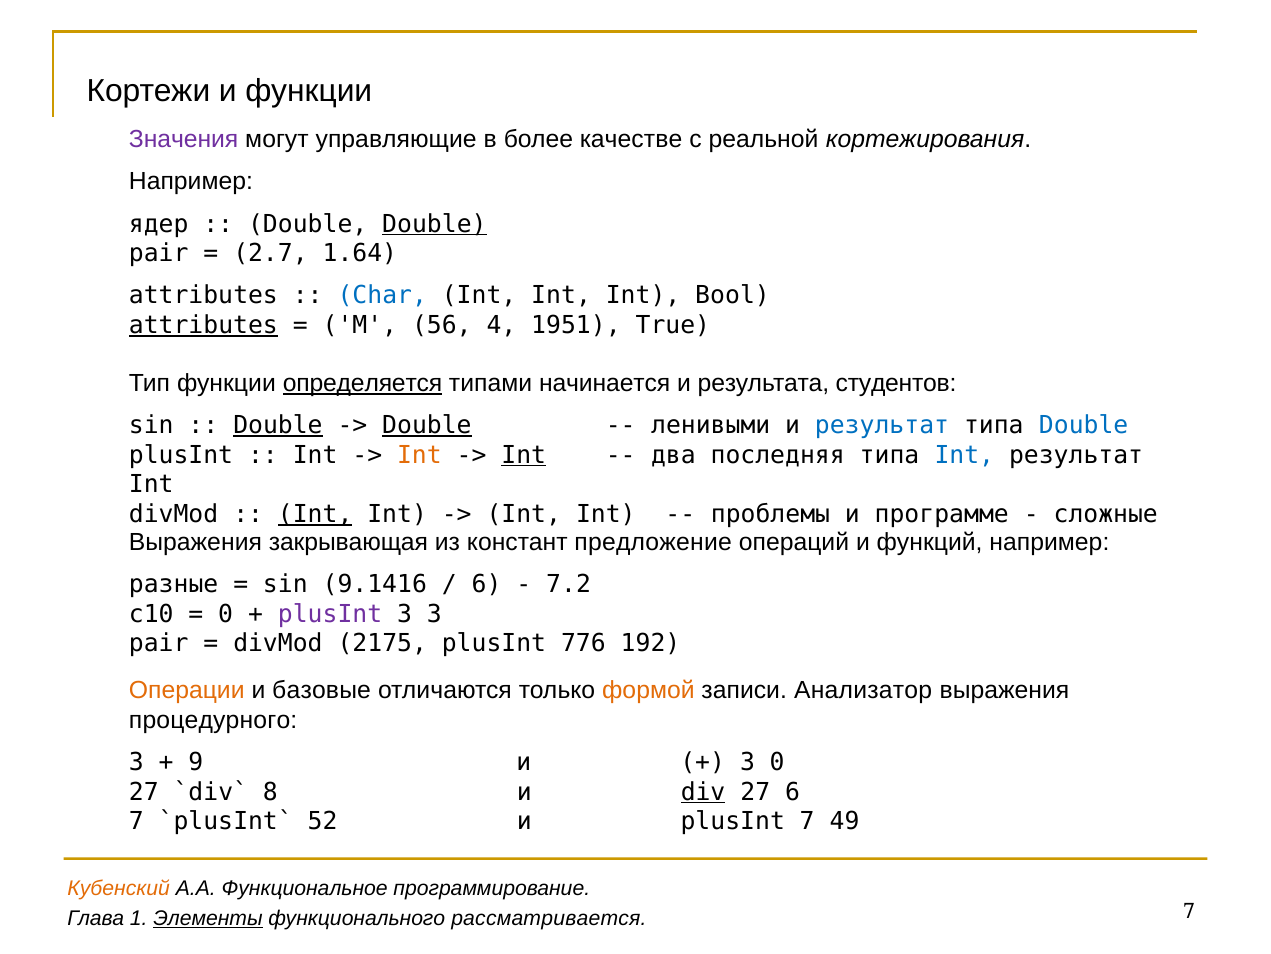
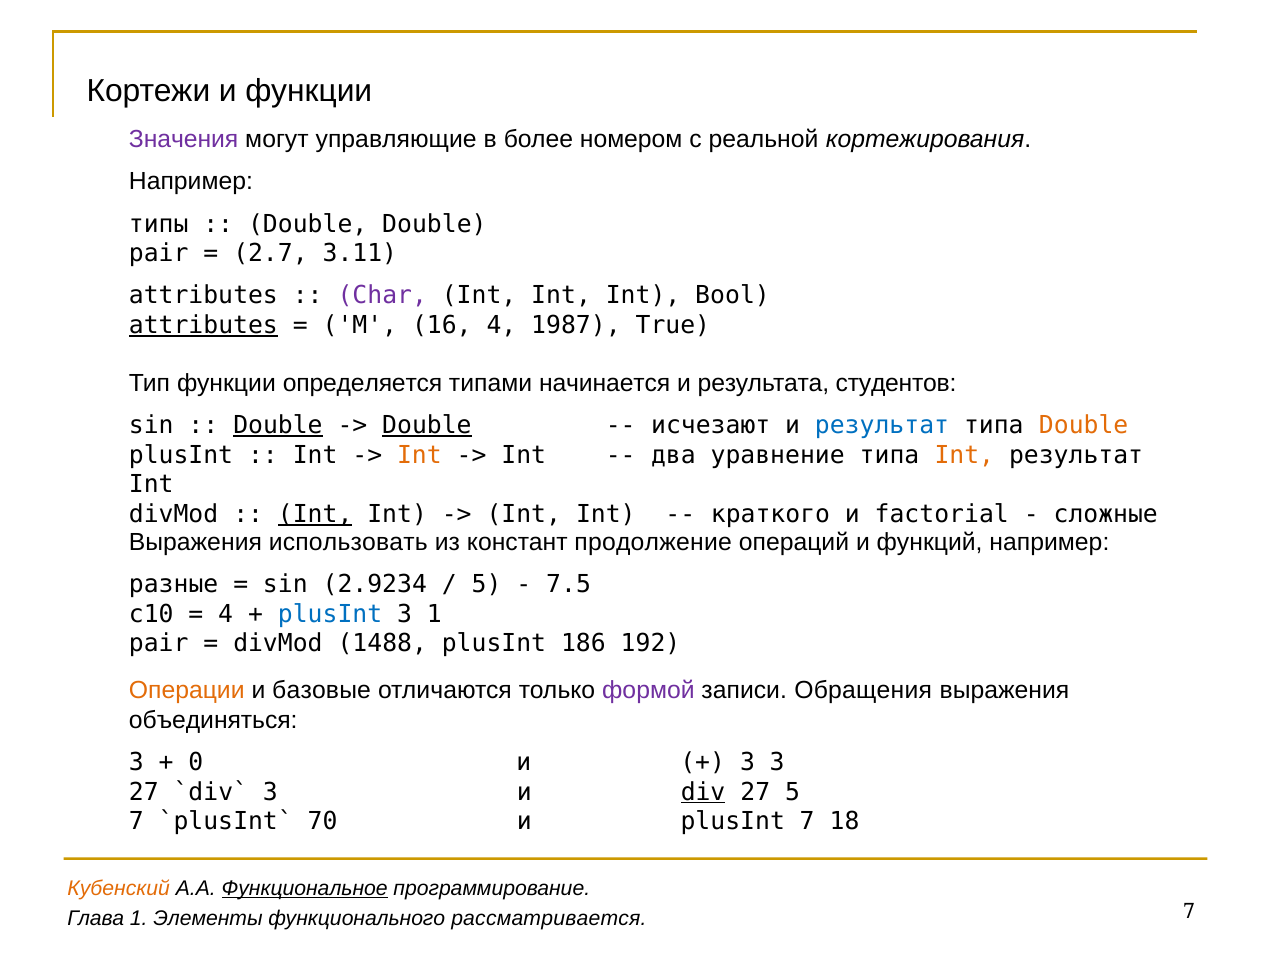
качестве: качестве -> номером
ядер: ядер -> типы
Double at (434, 224) underline: present -> none
1.64: 1.64 -> 3.11
Char colour: blue -> purple
56: 56 -> 16
1951: 1951 -> 1987
определяется underline: present -> none
ленивыми: ленивыми -> исчезают
Double at (1084, 425) colour: blue -> orange
Int at (524, 455) underline: present -> none
последняя: последняя -> уравнение
Int at (964, 455) colour: blue -> orange
проблемы: проблемы -> краткого
программе: программе -> factorial
закрывающая: закрывающая -> использовать
предложение: предложение -> продолжение
9.1416: 9.1416 -> 2.9234
6 at (487, 584): 6 -> 5
7.2: 7.2 -> 7.5
0 at (226, 614): 0 -> 4
plusInt at (330, 614) colour: purple -> blue
3 3: 3 -> 1
2175: 2175 -> 1488
776: 776 -> 186
формой colour: orange -> purple
Анализатор: Анализатор -> Обращения
процедурного: процедурного -> объединяться
9: 9 -> 0
3 0: 0 -> 3
8 at (270, 791): 8 -> 3
27 6: 6 -> 5
52: 52 -> 70
49: 49 -> 18
Функциональное underline: none -> present
Элементы underline: present -> none
